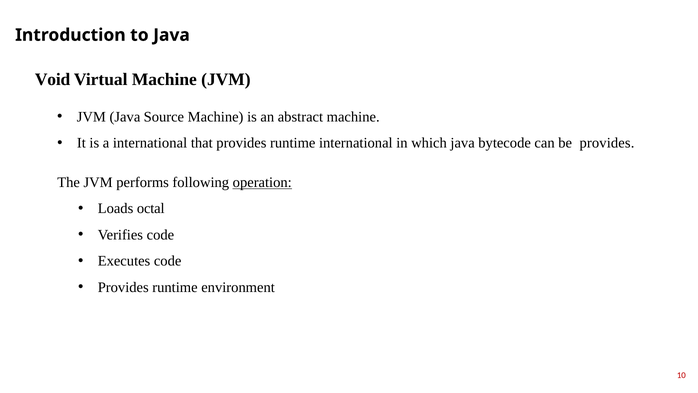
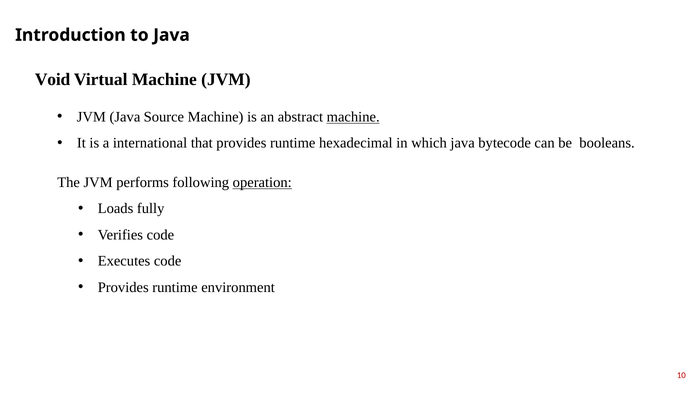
machine at (353, 117) underline: none -> present
runtime international: international -> hexadecimal
be provides: provides -> booleans
octal: octal -> fully
